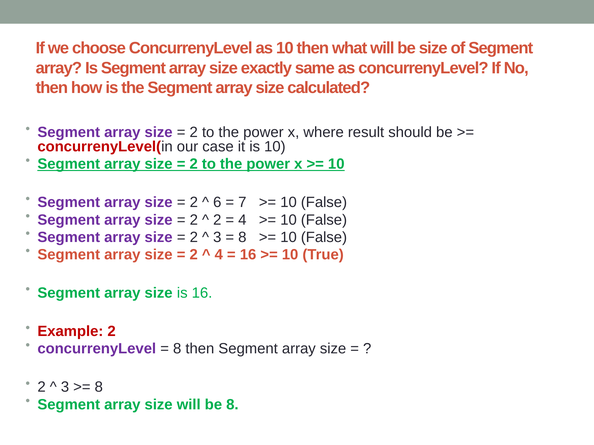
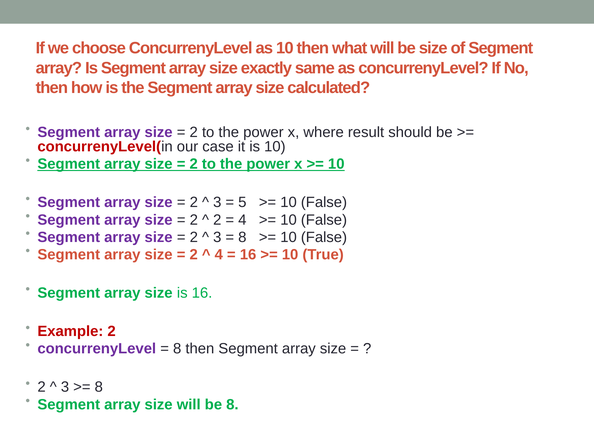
6 at (217, 203): 6 -> 3
7: 7 -> 5
